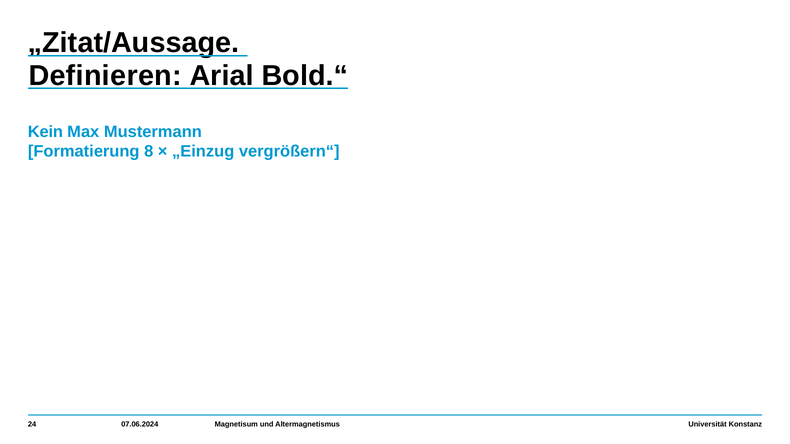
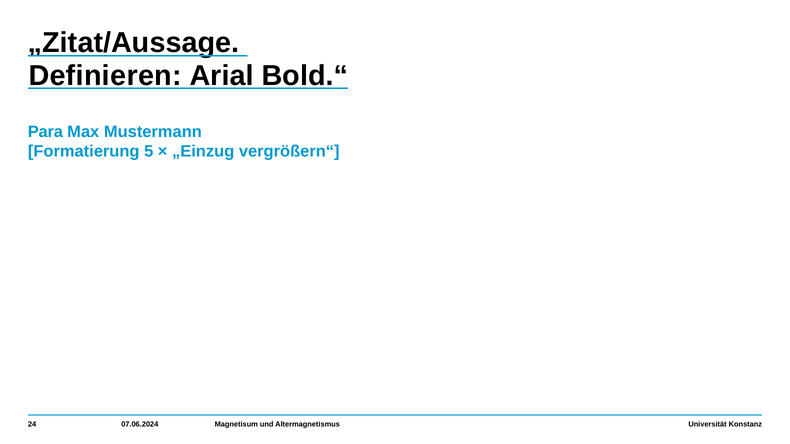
Kein: Kein -> Para
8: 8 -> 5
